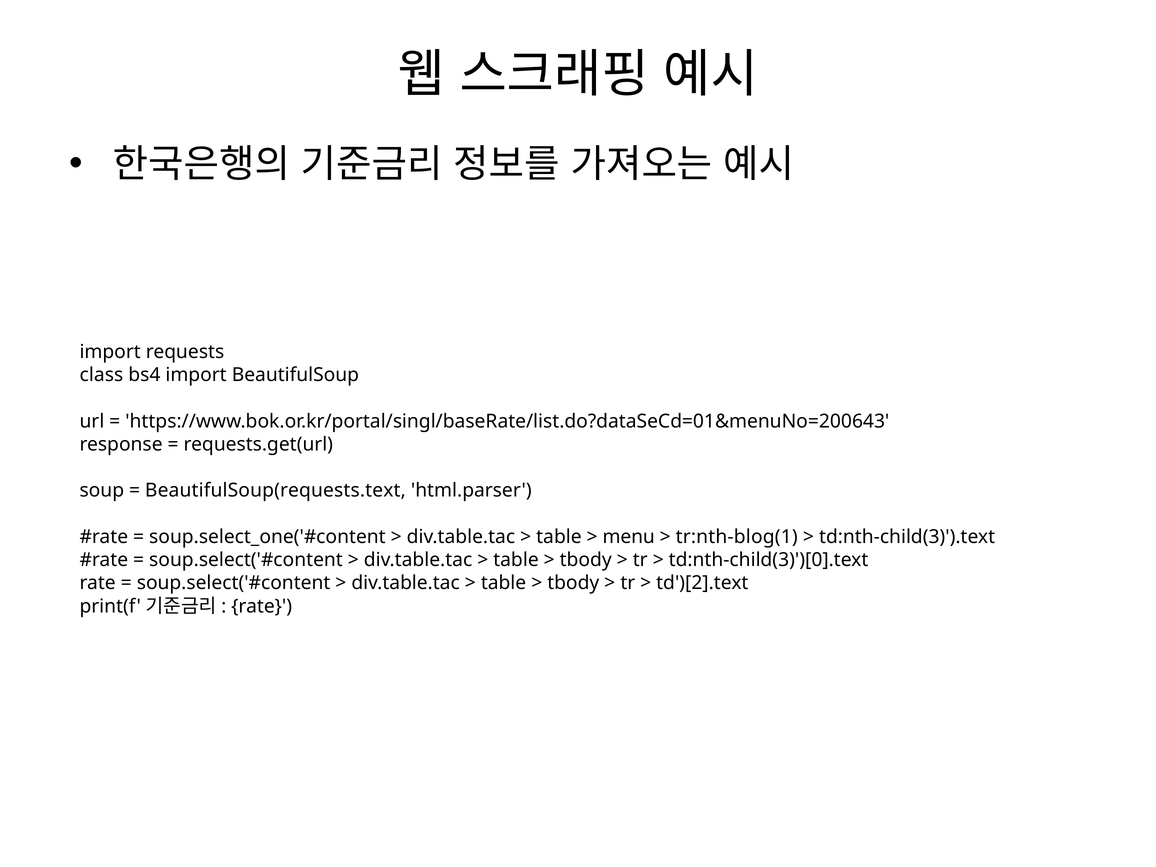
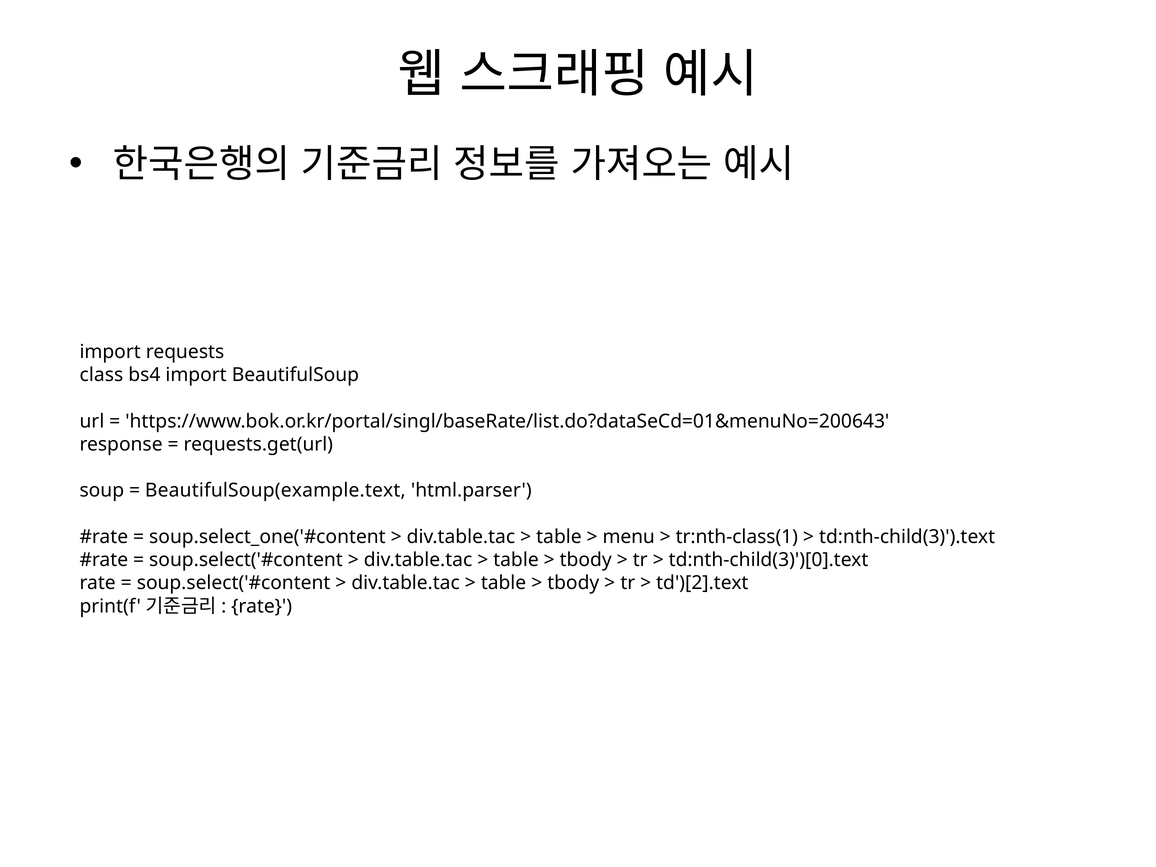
BeautifulSoup(requests.text: BeautifulSoup(requests.text -> BeautifulSoup(example.text
tr:nth-blog(1: tr:nth-blog(1 -> tr:nth-class(1
